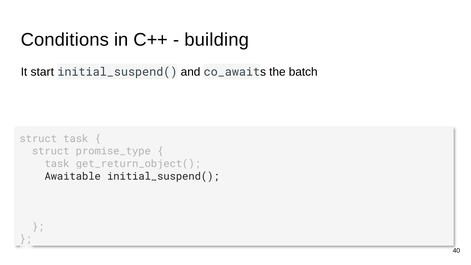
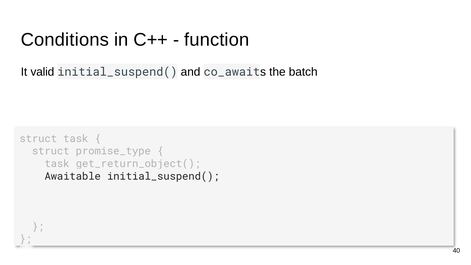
building: building -> function
start: start -> valid
